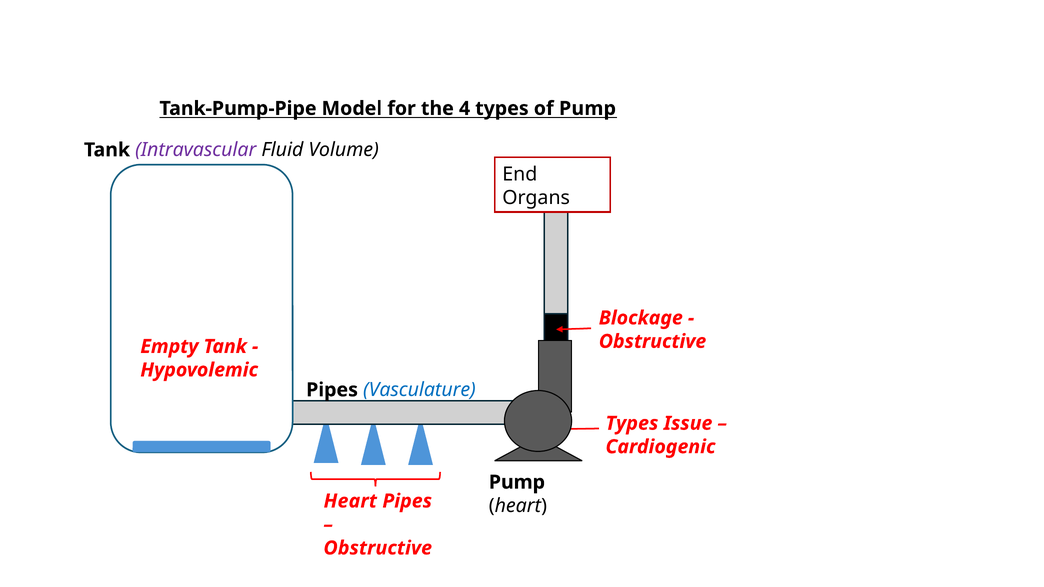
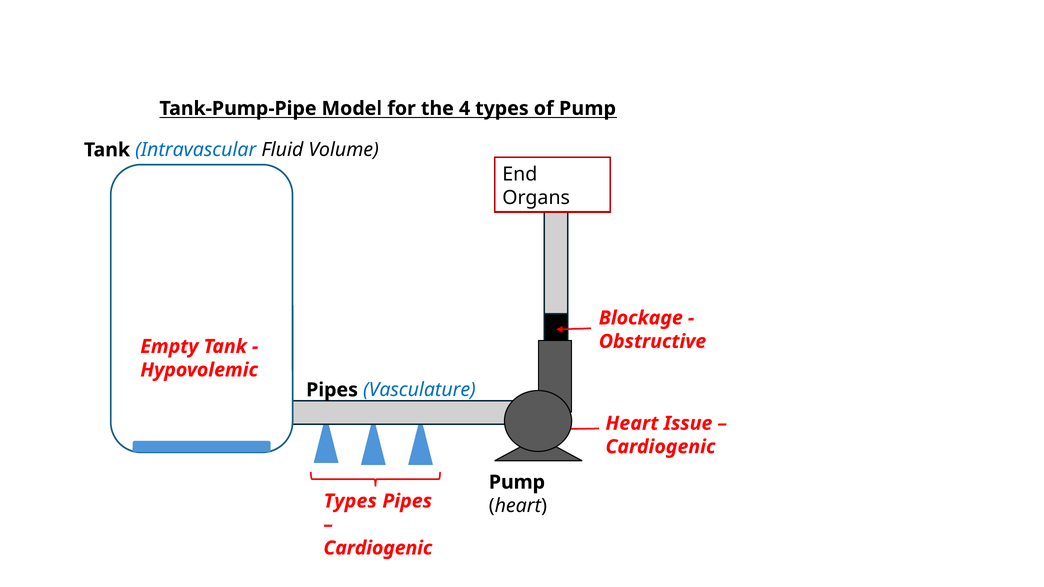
Intravascular colour: purple -> blue
Types at (632, 423): Types -> Heart
Heart at (350, 501): Heart -> Types
Obstructive at (378, 548): Obstructive -> Cardiogenic
